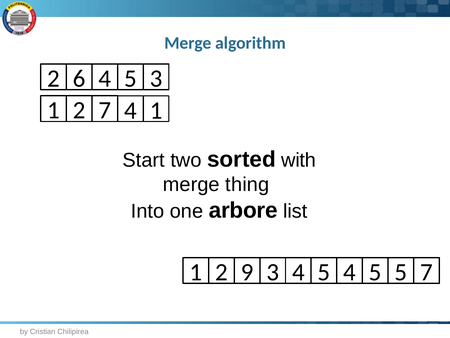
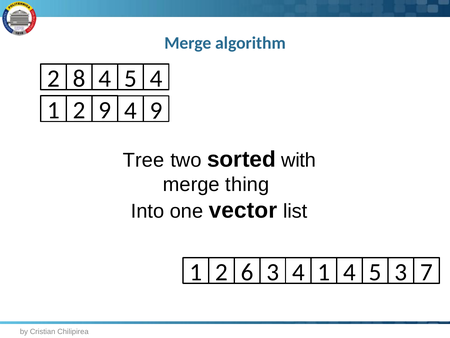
6: 6 -> 8
5 3: 3 -> 4
2 7: 7 -> 9
4 1: 1 -> 9
Start: Start -> Tree
arbore: arbore -> vector
9: 9 -> 6
3 4 5: 5 -> 1
5 5: 5 -> 3
